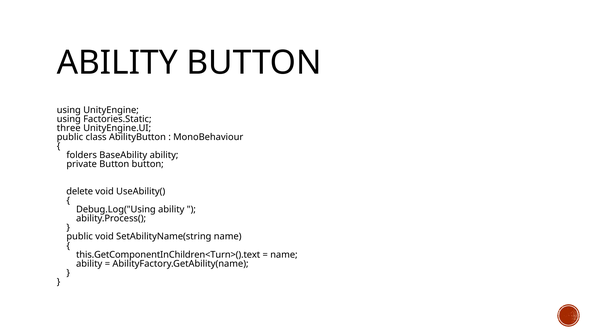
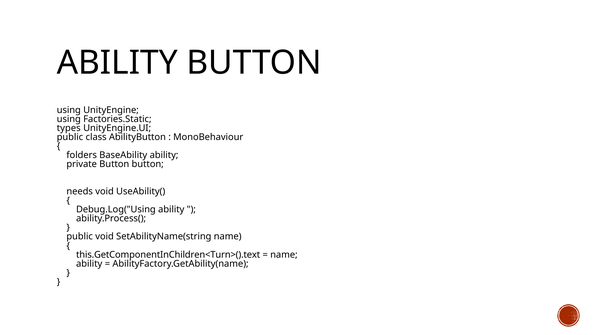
three: three -> types
delete: delete -> needs
